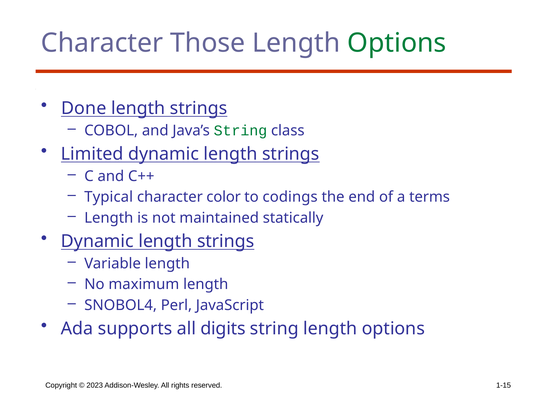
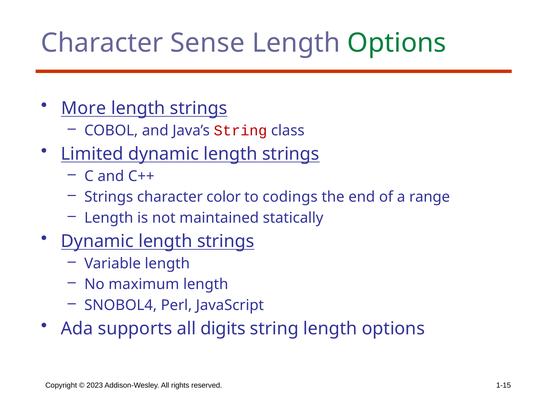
Those: Those -> Sense
Done: Done -> More
String at (240, 130) colour: green -> red
Typical at (109, 197): Typical -> Strings
terms: terms -> range
